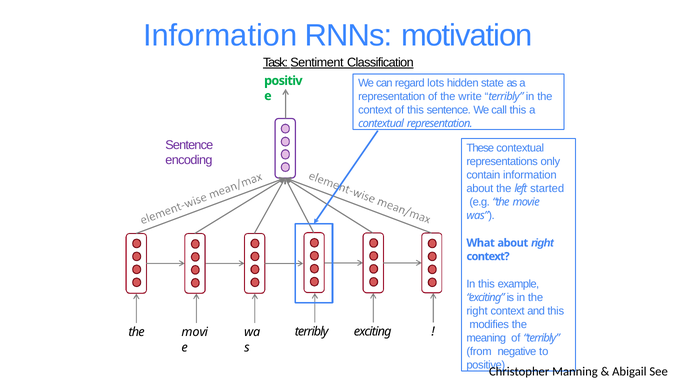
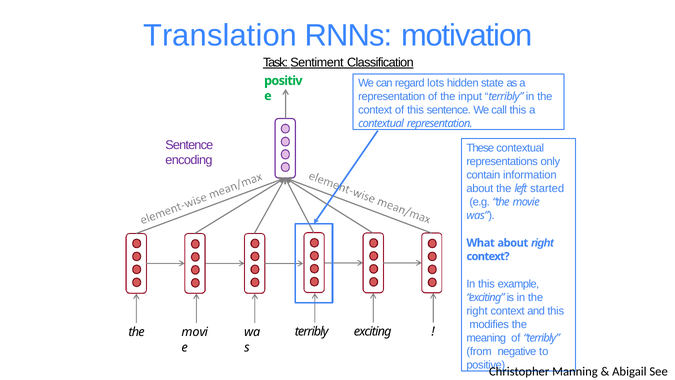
Information at (220, 35): Information -> Translation
write: write -> input
